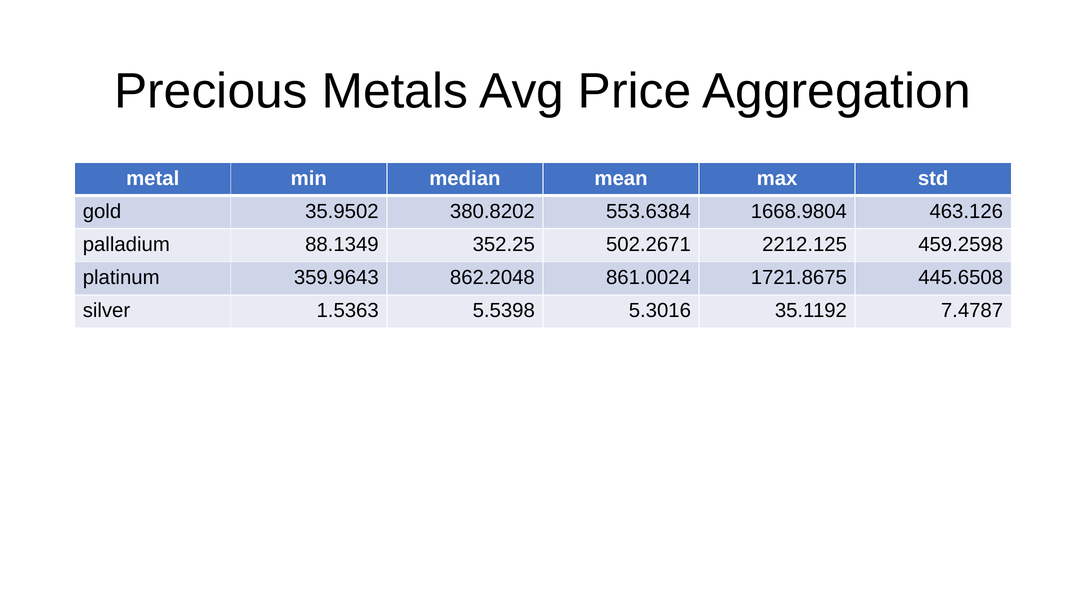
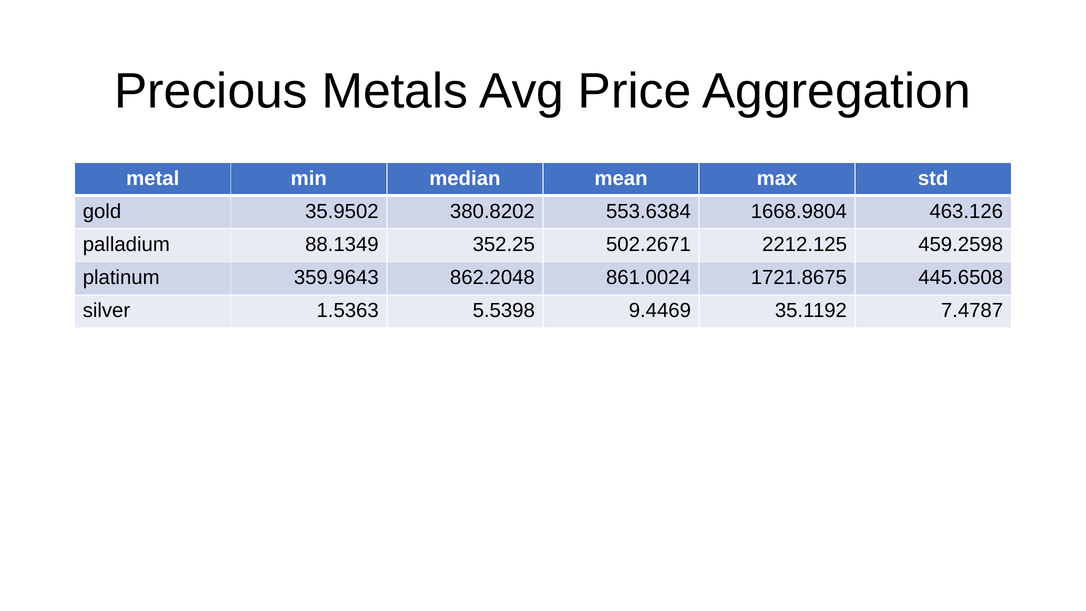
5.3016: 5.3016 -> 9.4469
